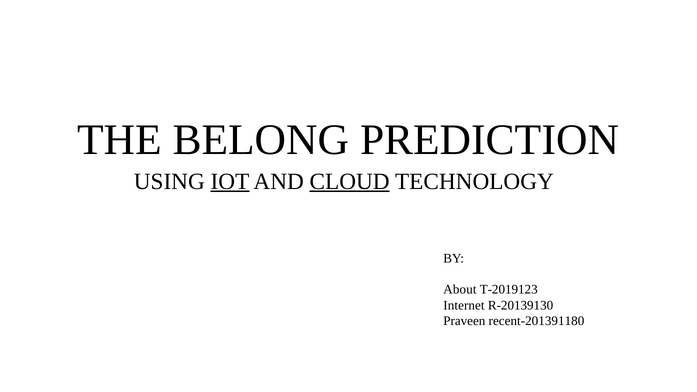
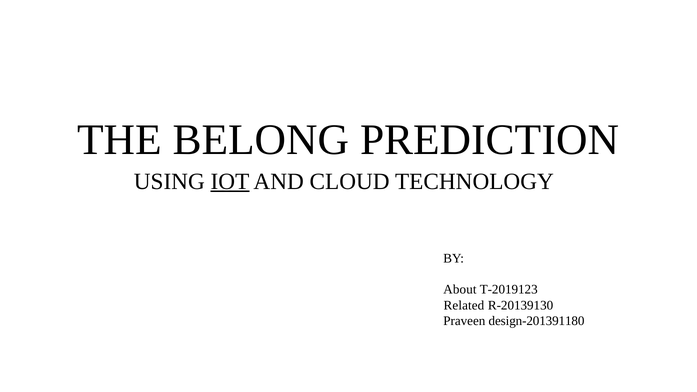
CLOUD underline: present -> none
Internet: Internet -> Related
recent-201391180: recent-201391180 -> design-201391180
